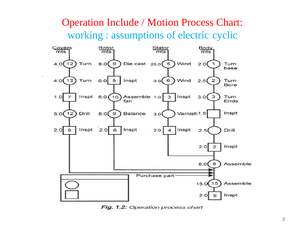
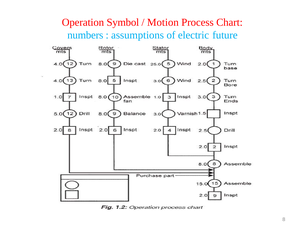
Include: Include -> Symbol
working: working -> numbers
cyclic: cyclic -> future
